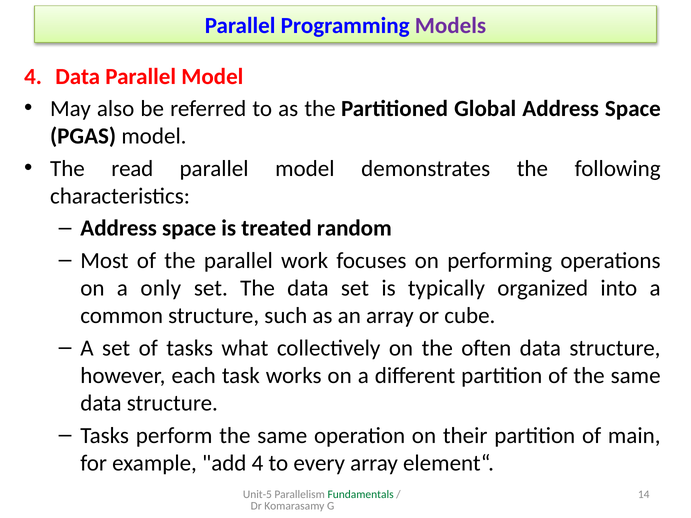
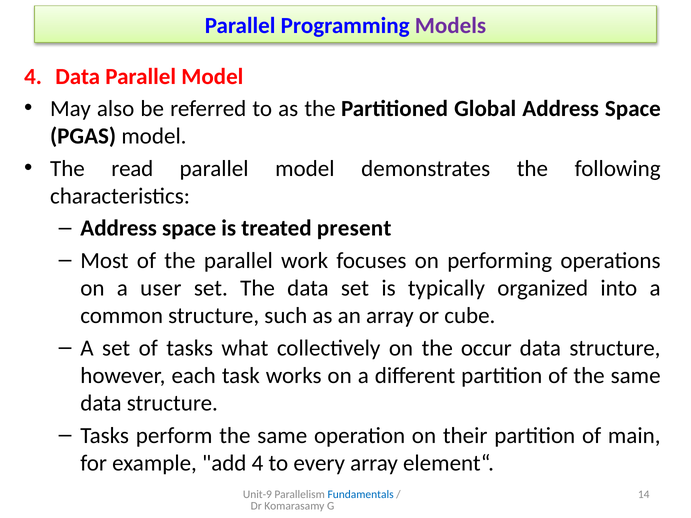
random: random -> present
only: only -> user
often: often -> occur
Unit-5: Unit-5 -> Unit-9
Fundamentals colour: green -> blue
